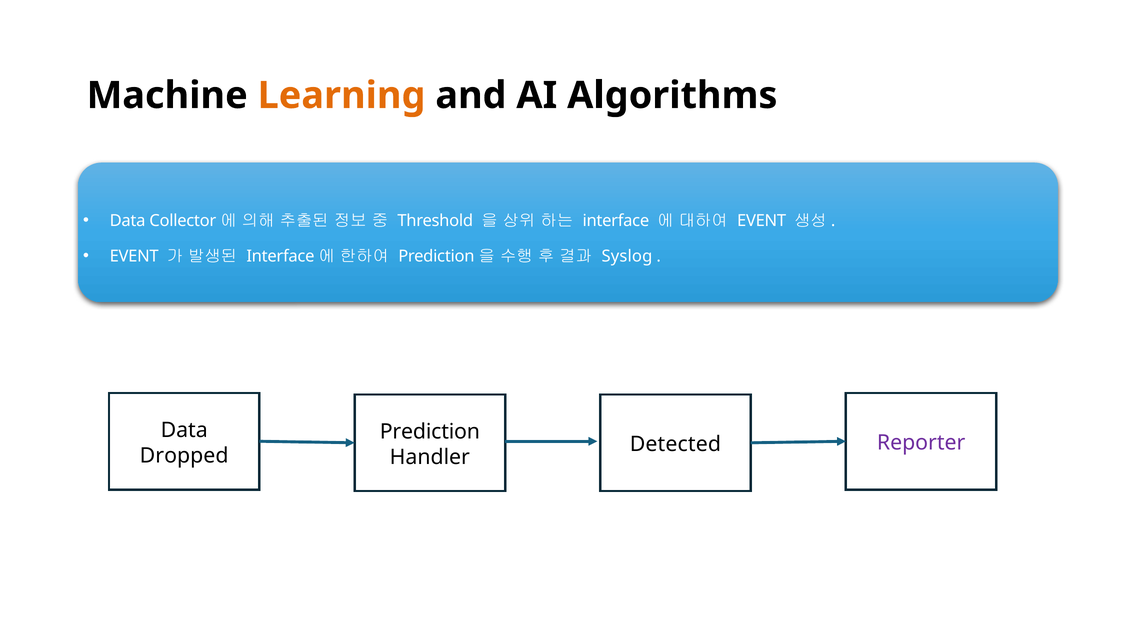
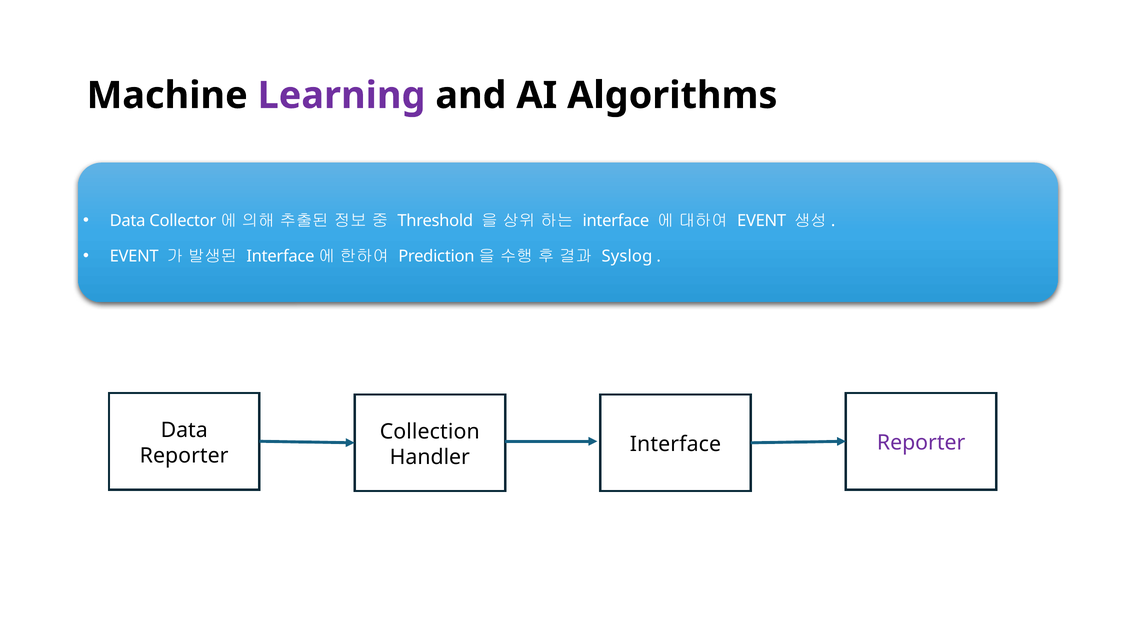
Learning colour: orange -> purple
Prediction: Prediction -> Collection
Detected at (675, 444): Detected -> Interface
Dropped at (184, 456): Dropped -> Reporter
